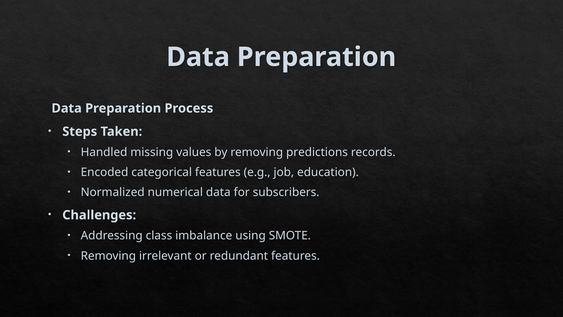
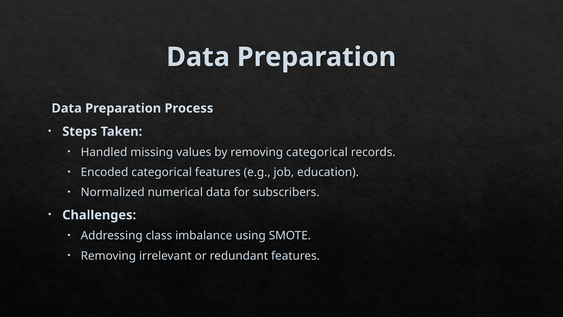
removing predictions: predictions -> categorical
